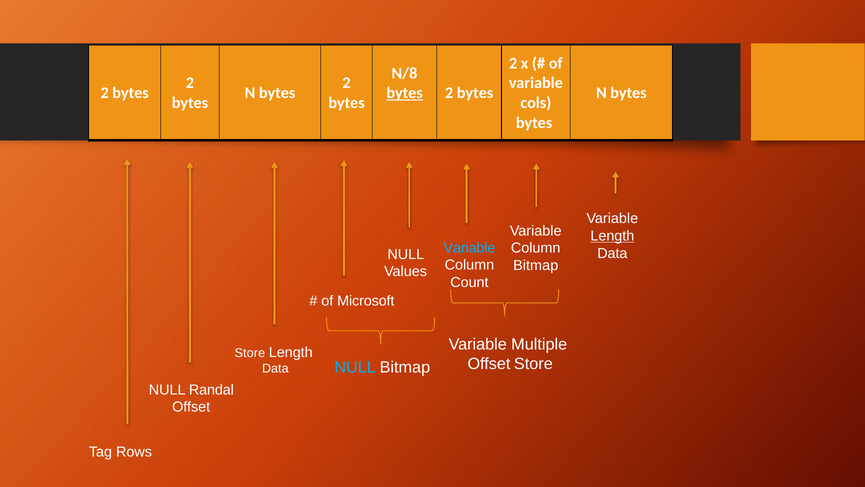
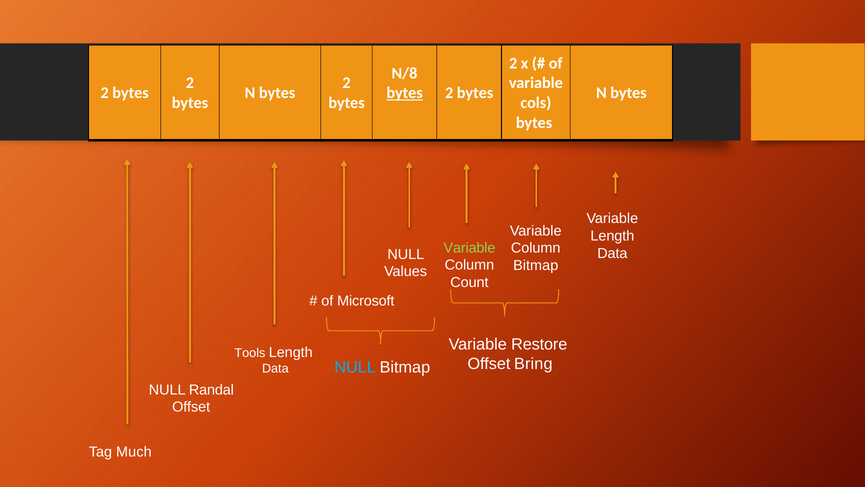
Length at (612, 236) underline: present -> none
Variable at (470, 248) colour: light blue -> light green
Multiple: Multiple -> Restore
Store at (250, 353): Store -> Tools
Store at (533, 364): Store -> Bring
Rows: Rows -> Much
